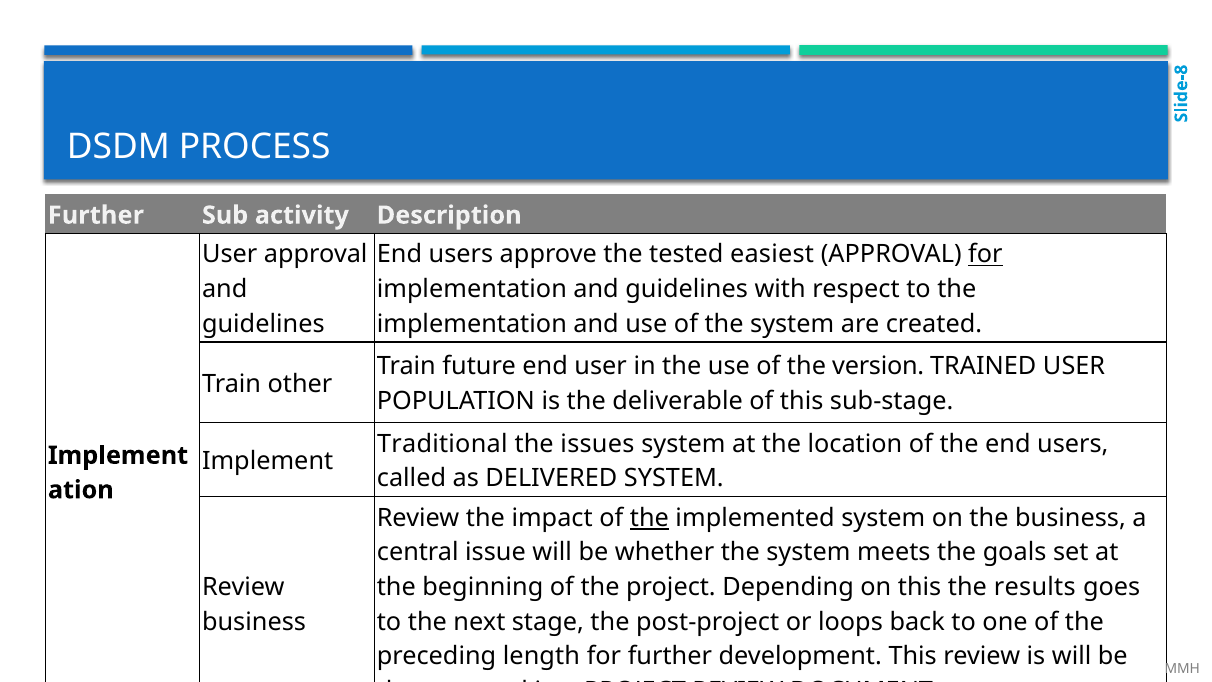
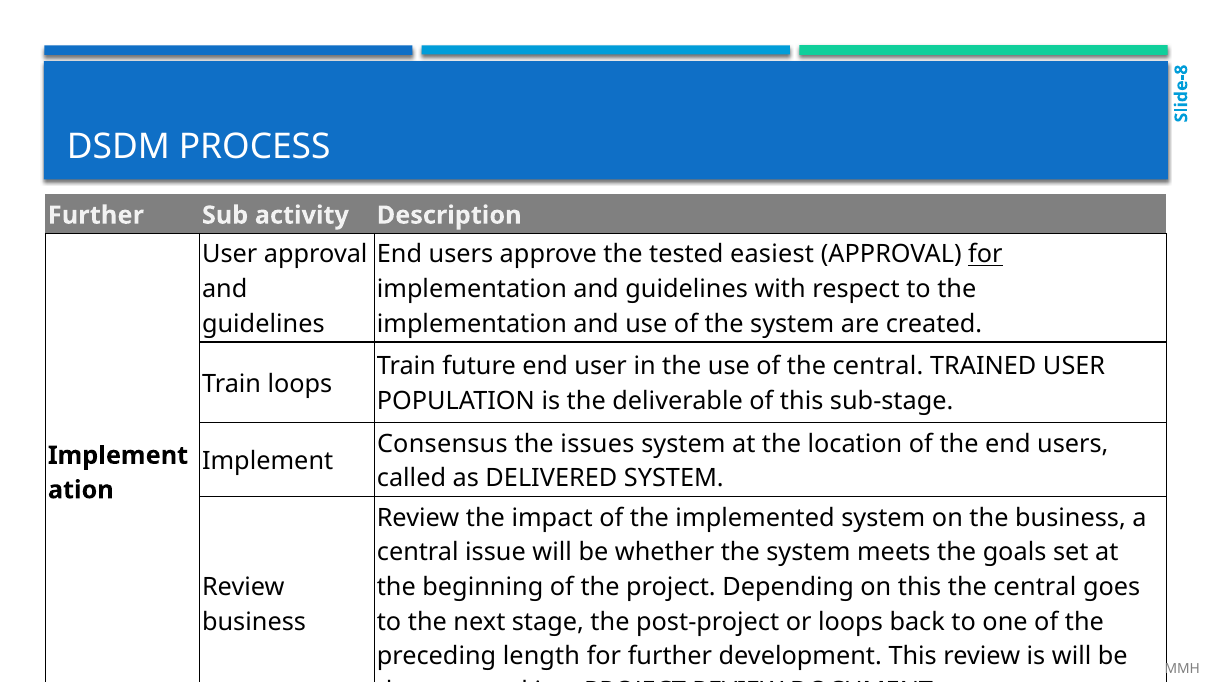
of the version: version -> central
Train other: other -> loops
Traditional: Traditional -> Consensus
the at (649, 518) underline: present -> none
this the results: results -> central
